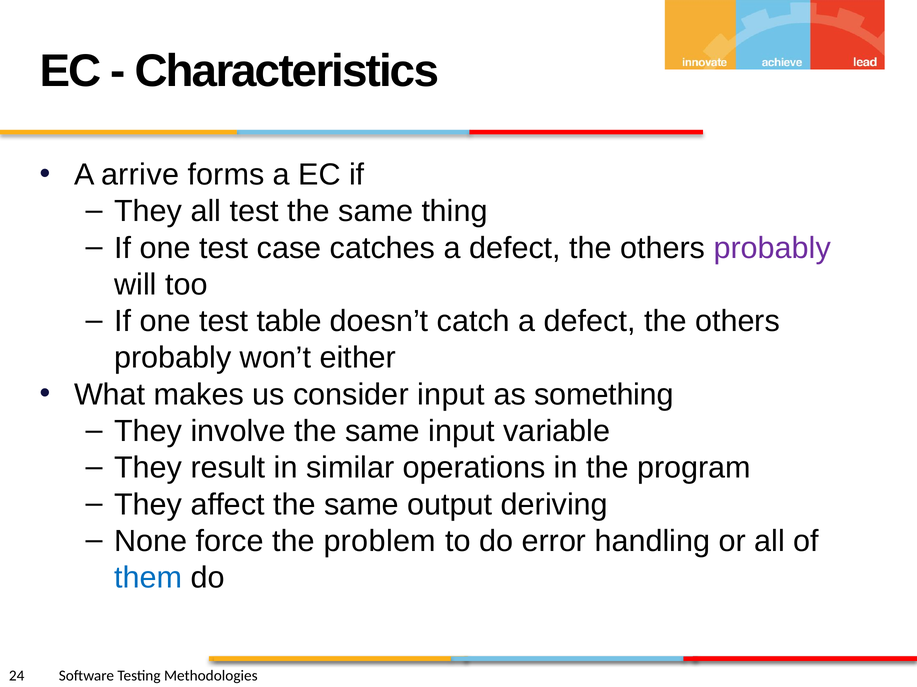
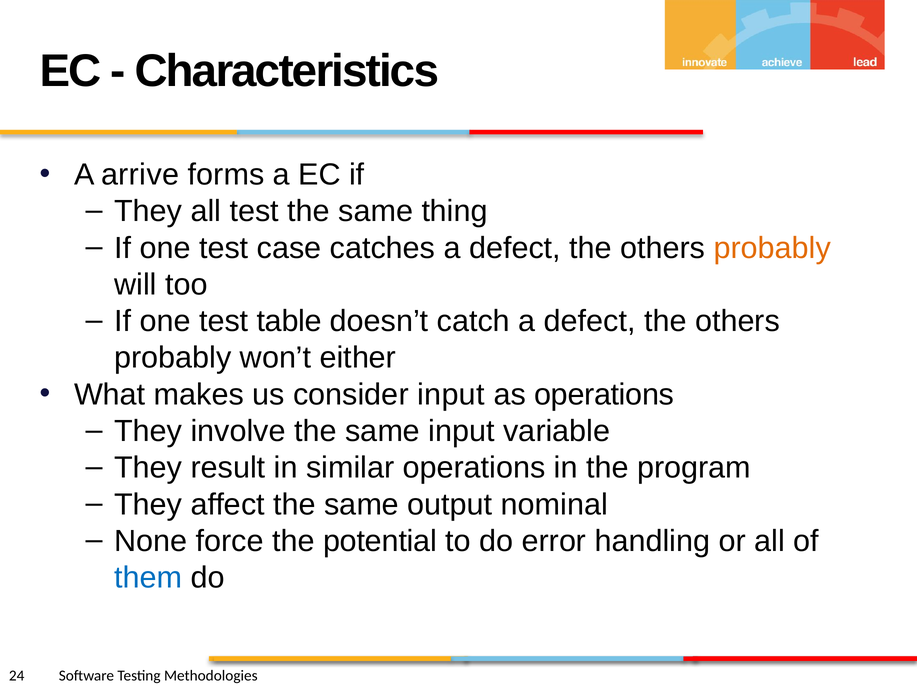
probably at (772, 248) colour: purple -> orange
as something: something -> operations
deriving: deriving -> nominal
problem: problem -> potential
